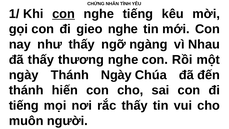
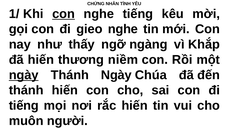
Nhau: Nhau -> Khắp
đã thấy: thấy -> hiến
thương nghe: nghe -> niềm
ngày at (24, 75) underline: none -> present
rắc thấy: thấy -> hiến
